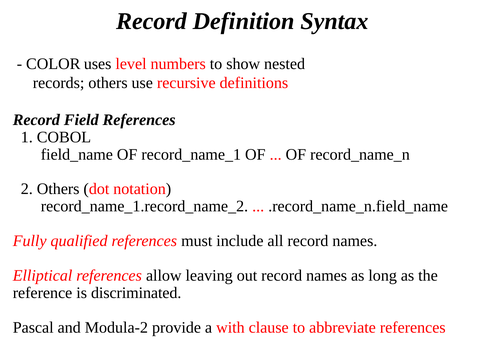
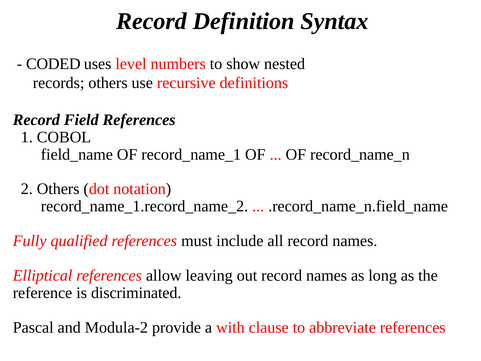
COLOR: COLOR -> CODED
